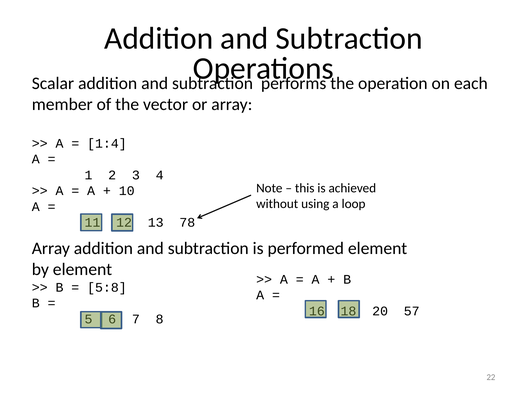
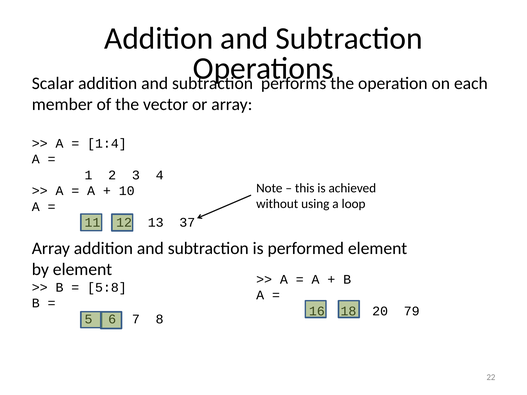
78: 78 -> 37
57: 57 -> 79
